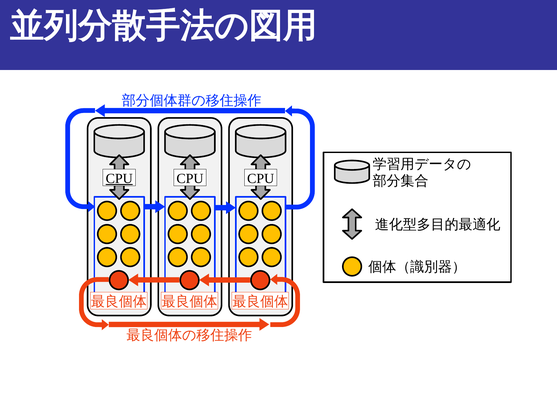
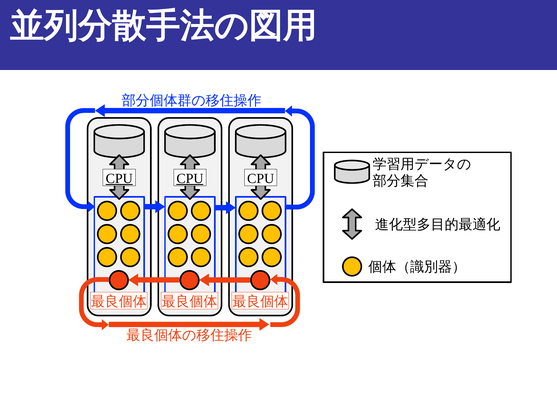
CPU at (190, 178) underline: none -> present
